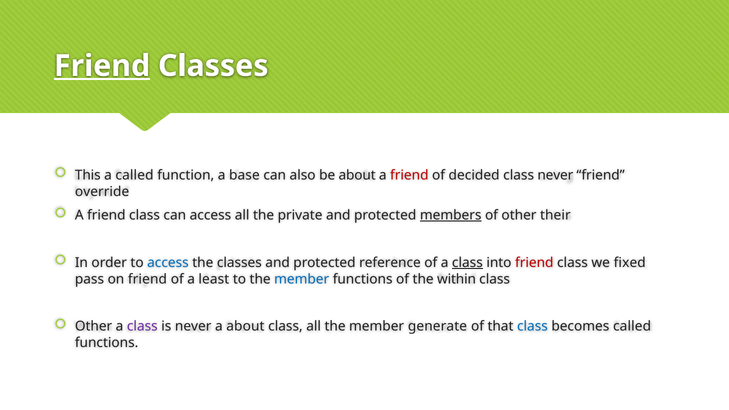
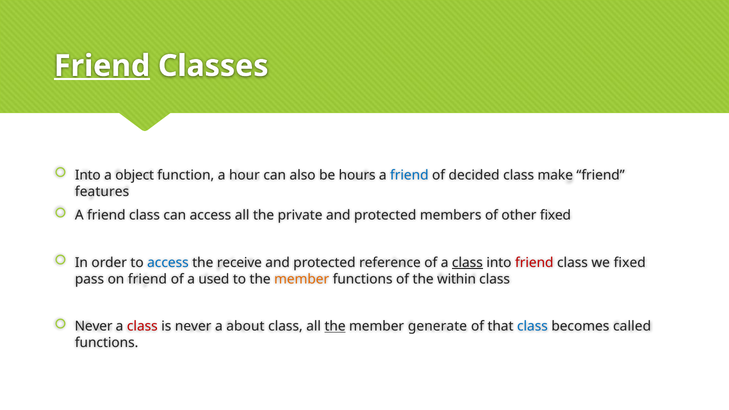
This at (88, 175): This -> Into
a called: called -> object
base: base -> hour
be about: about -> hours
friend at (409, 175) colour: red -> blue
class never: never -> make
override: override -> features
members underline: present -> none
other their: their -> fixed
the classes: classes -> receive
least: least -> used
member at (302, 279) colour: blue -> orange
Other at (94, 326): Other -> Never
class at (142, 326) colour: purple -> red
the at (335, 326) underline: none -> present
